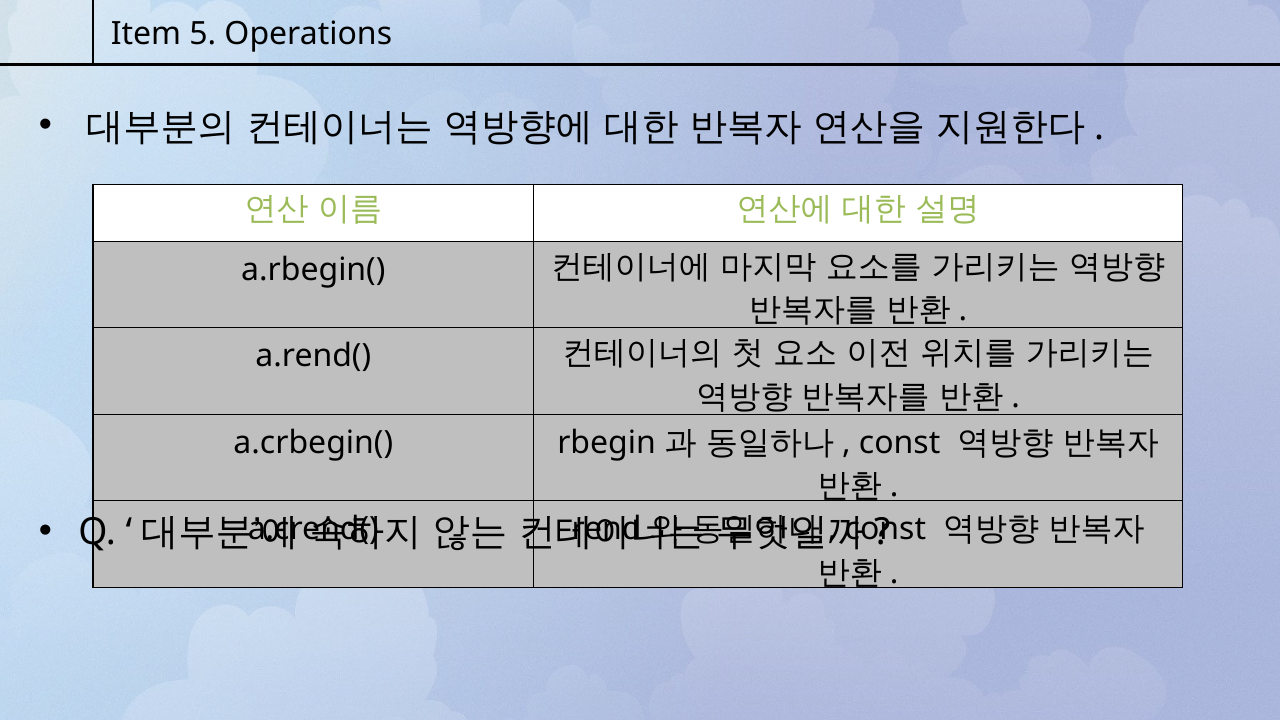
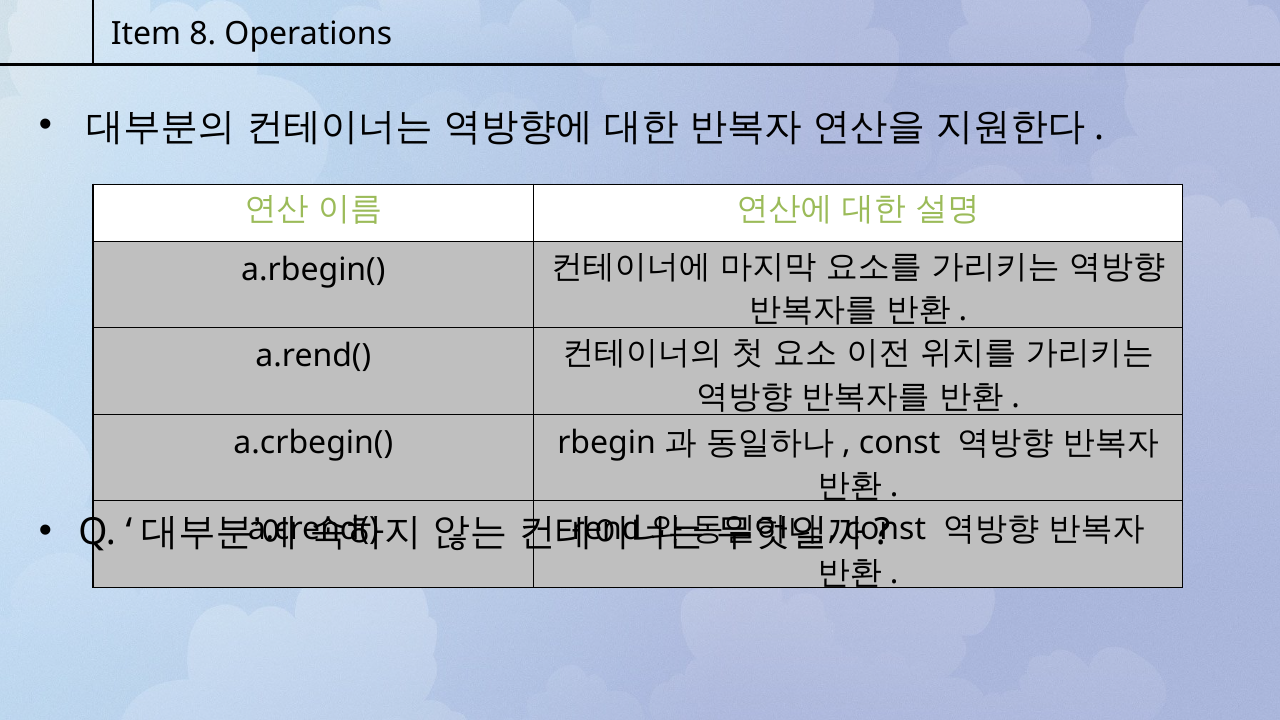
5: 5 -> 8
